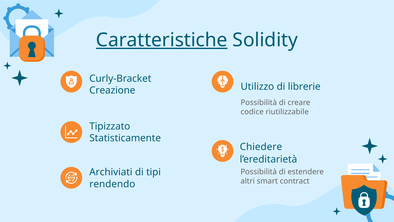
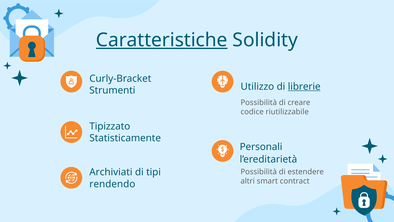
Creazione: Creazione -> Strumenti
librerie underline: none -> present
Chiedere: Chiedere -> Personali
